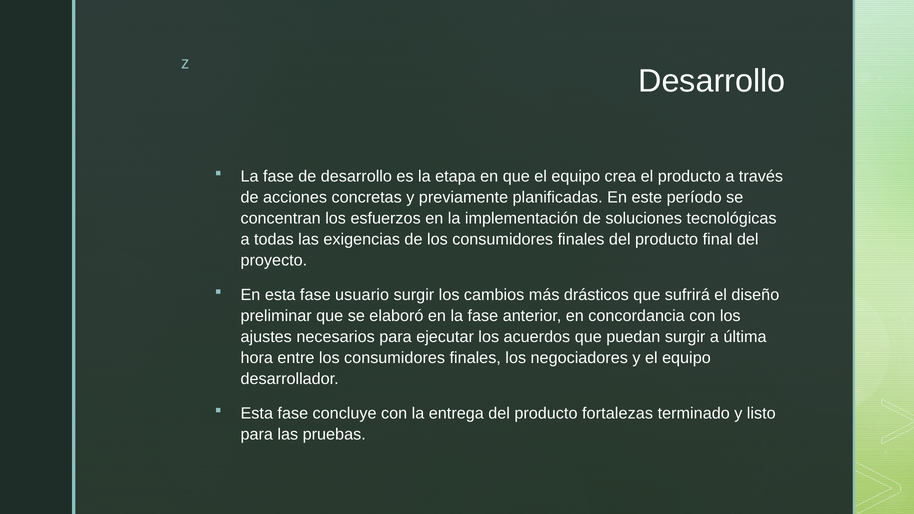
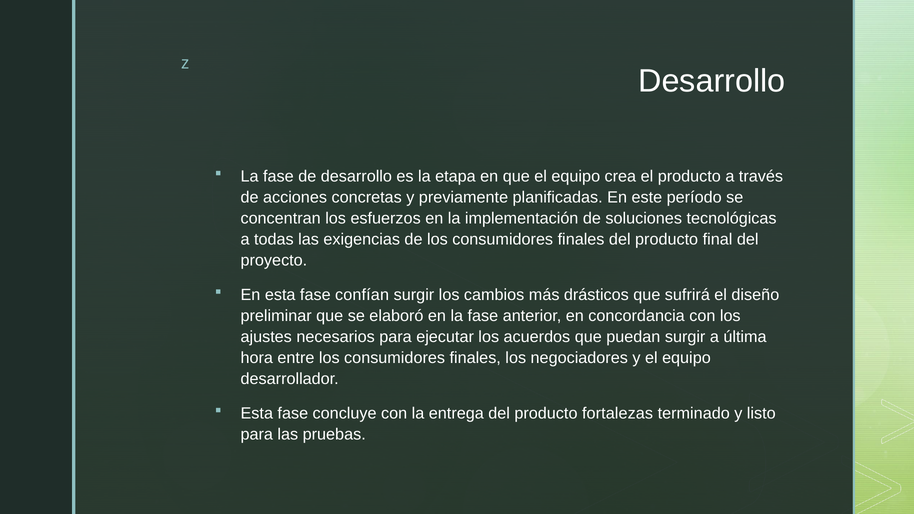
usuario: usuario -> confían
